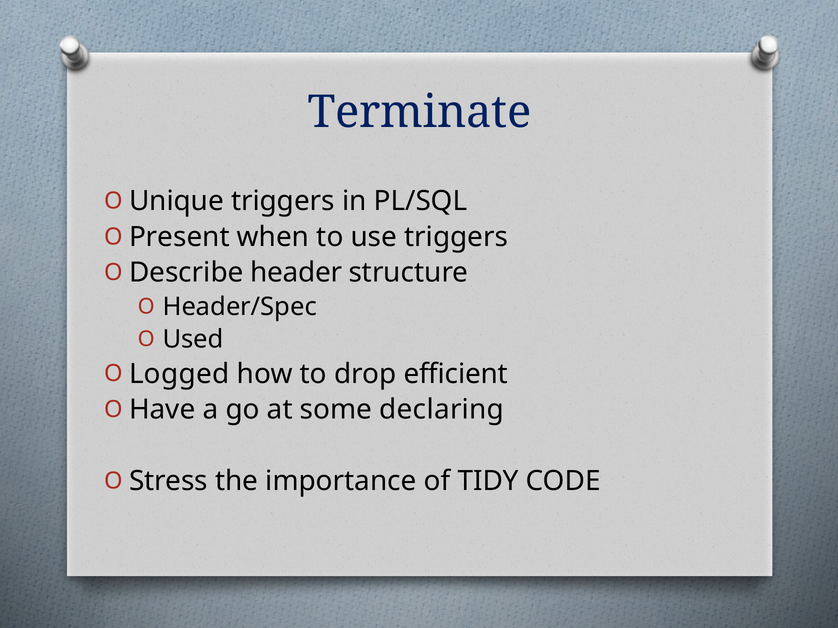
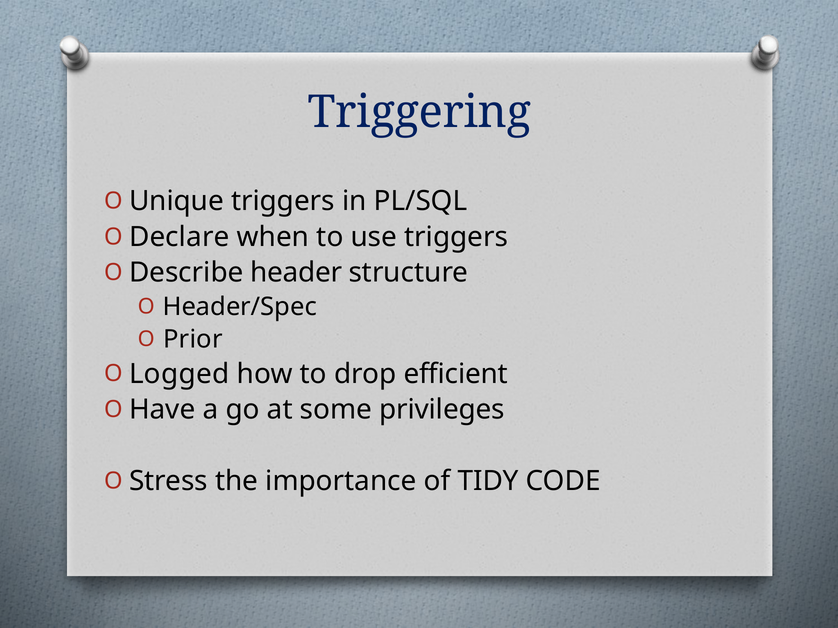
Terminate: Terminate -> Triggering
Present: Present -> Declare
Used: Used -> Prior
declaring: declaring -> privileges
